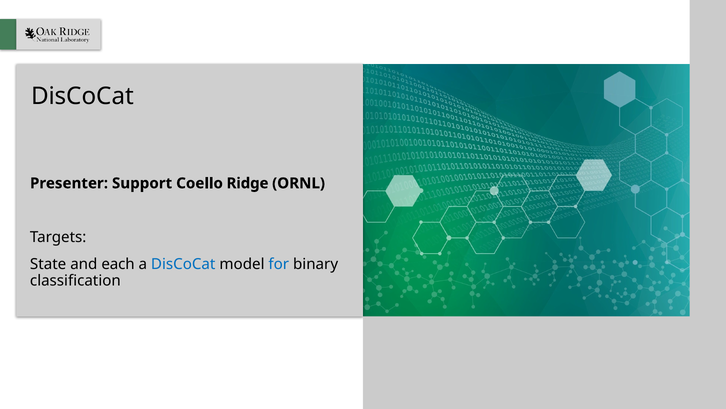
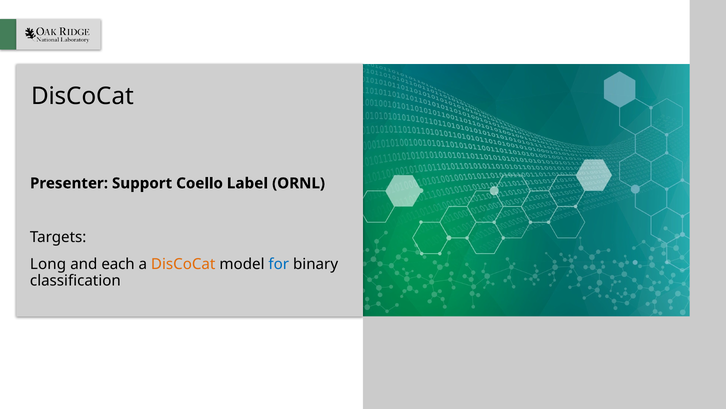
Ridge: Ridge -> Label
State: State -> Long
DisCoCat at (183, 264) colour: blue -> orange
